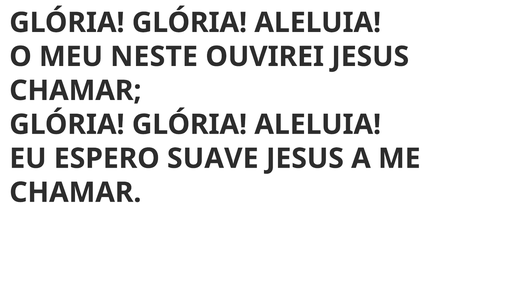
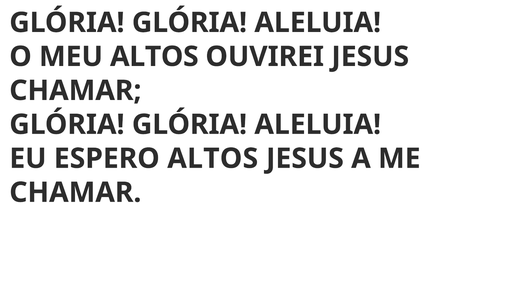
MEU NESTE: NESTE -> ALTOS
ESPERO SUAVE: SUAVE -> ALTOS
